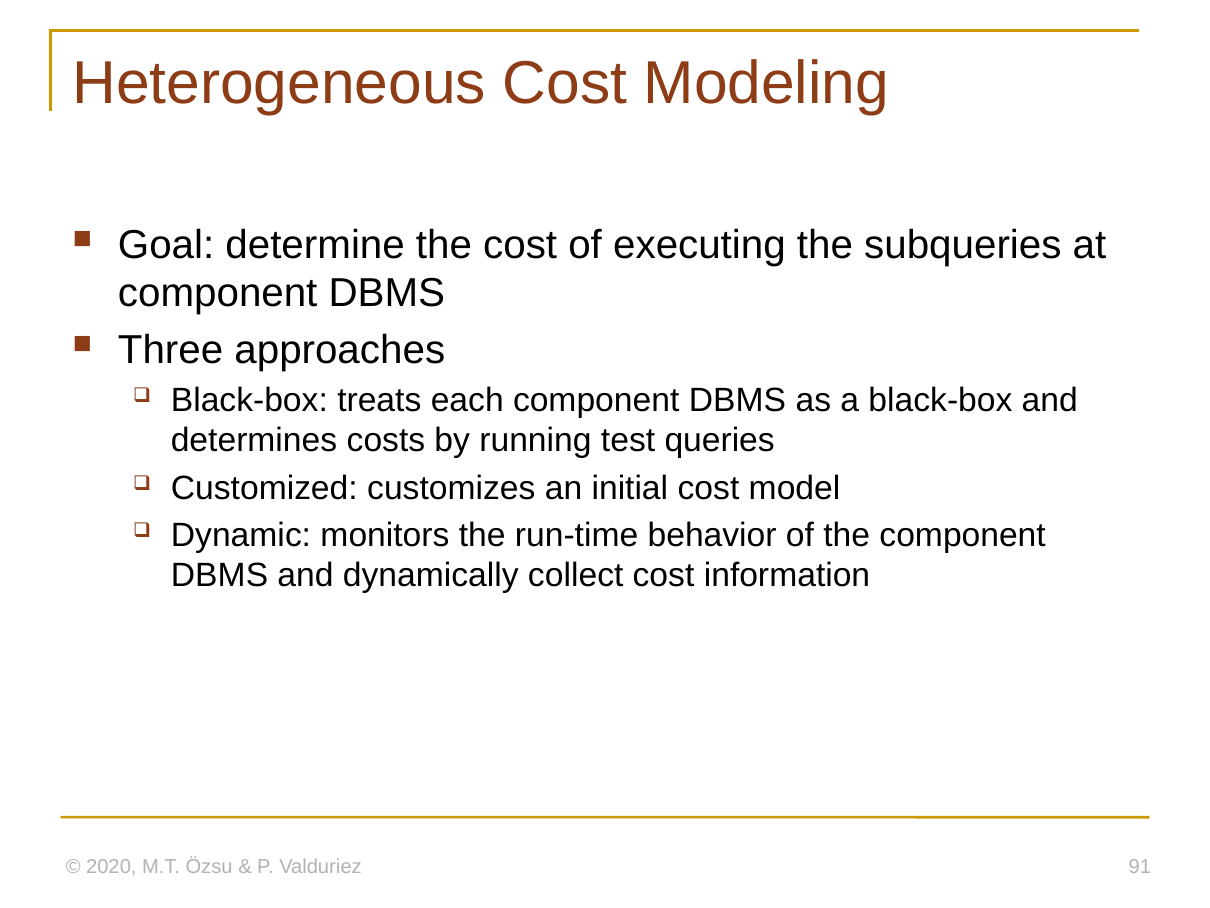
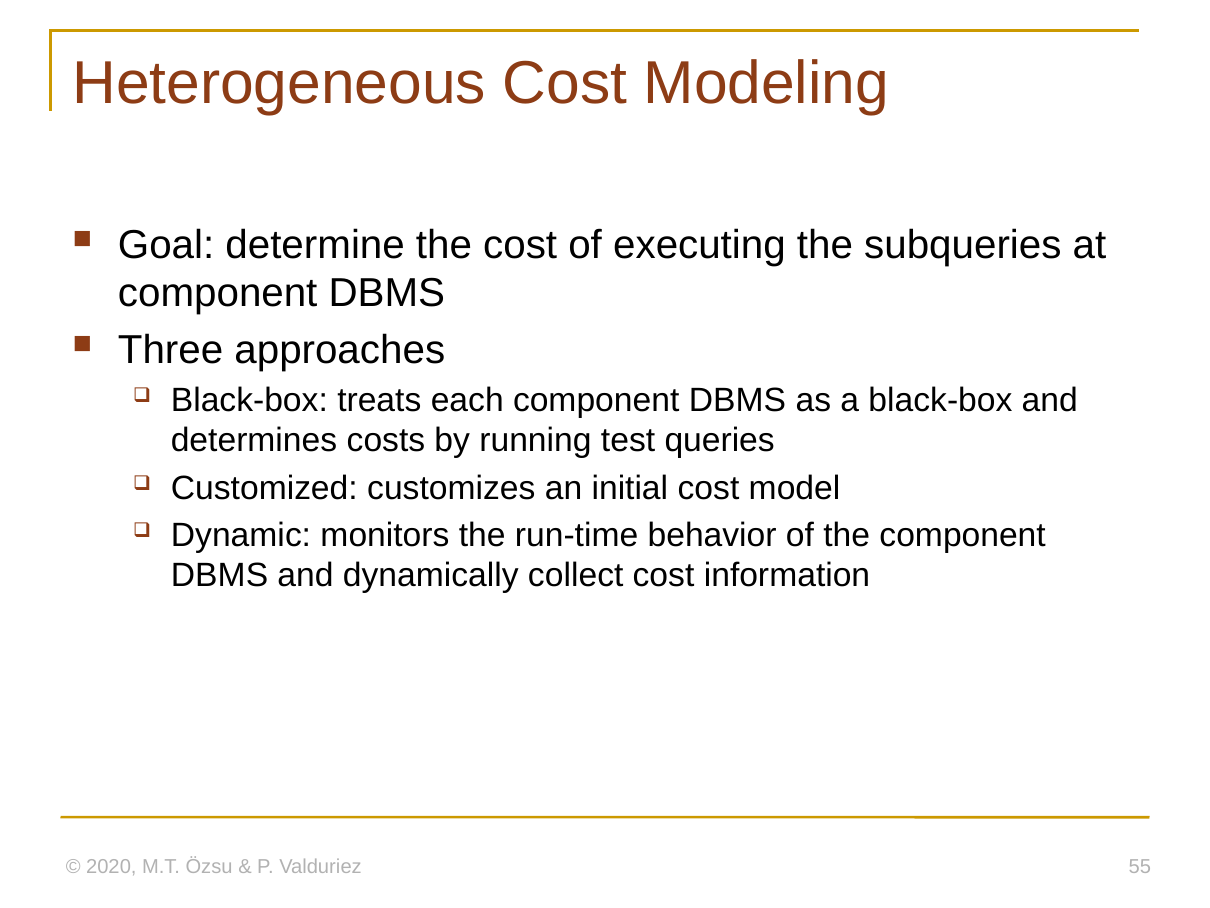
91: 91 -> 55
